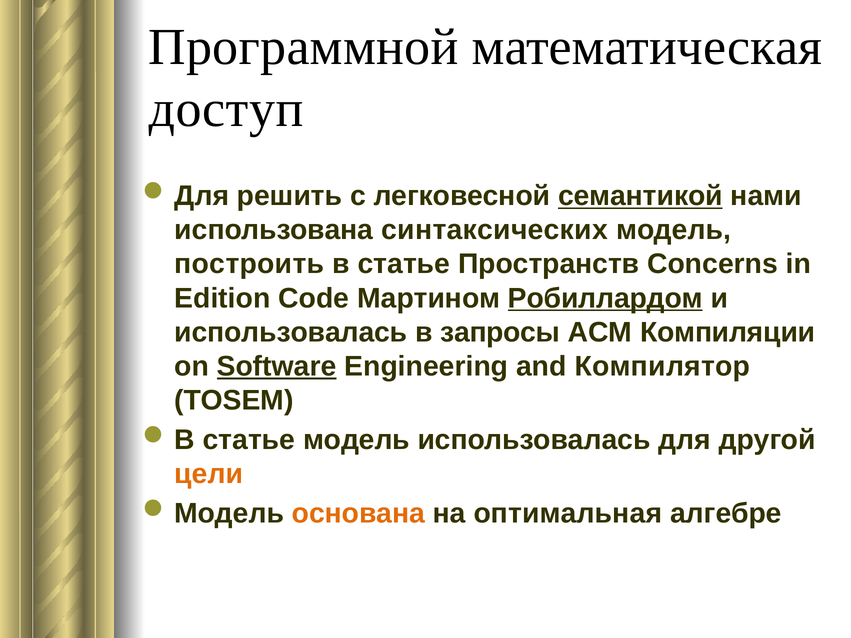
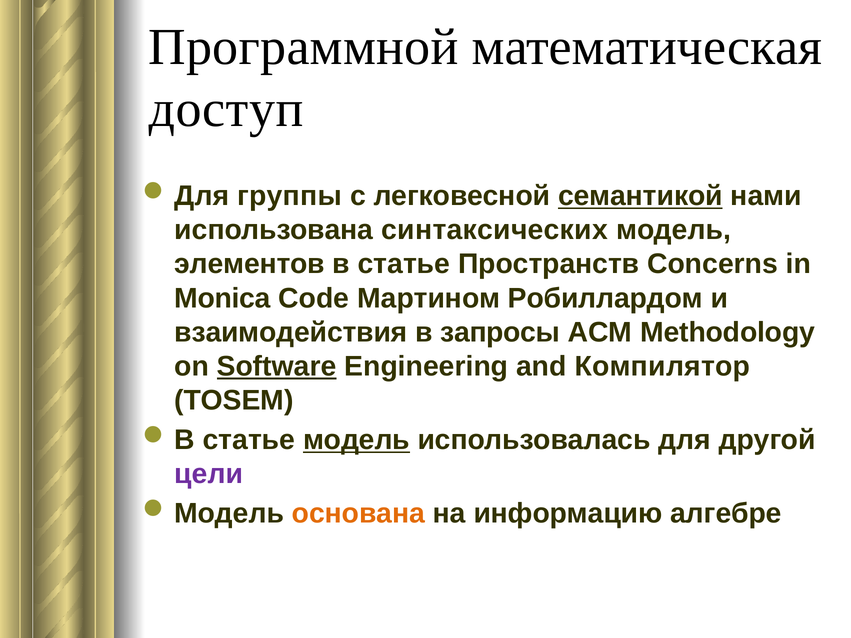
решить: решить -> группы
построить: построить -> элементов
Edition: Edition -> Monica
Робиллардом underline: present -> none
использовалась at (291, 332): использовалась -> взаимодействия
Компиляции: Компиляции -> Methodology
модель at (356, 440) underline: none -> present
цели colour: orange -> purple
оптимальная: оптимальная -> информацию
